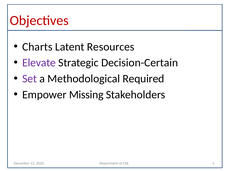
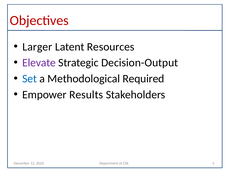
Charts: Charts -> Larger
Decision-Certain: Decision-Certain -> Decision-Output
Set colour: purple -> blue
Missing: Missing -> Results
